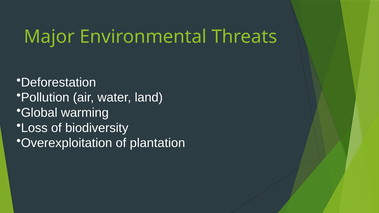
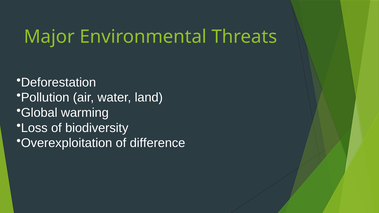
plantation: plantation -> difference
